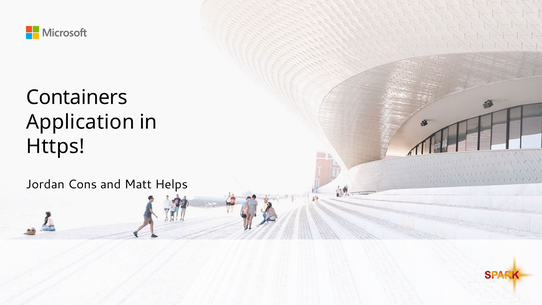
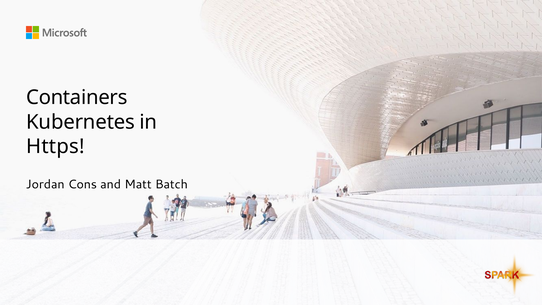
Application: Application -> Kubernetes
Helps: Helps -> Batch
